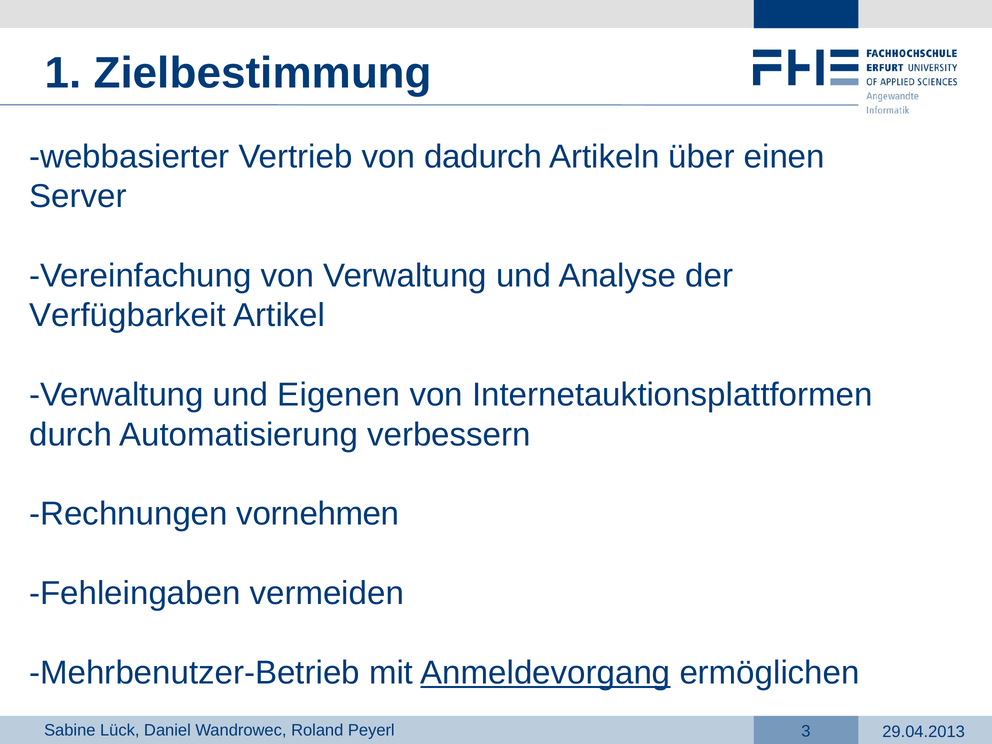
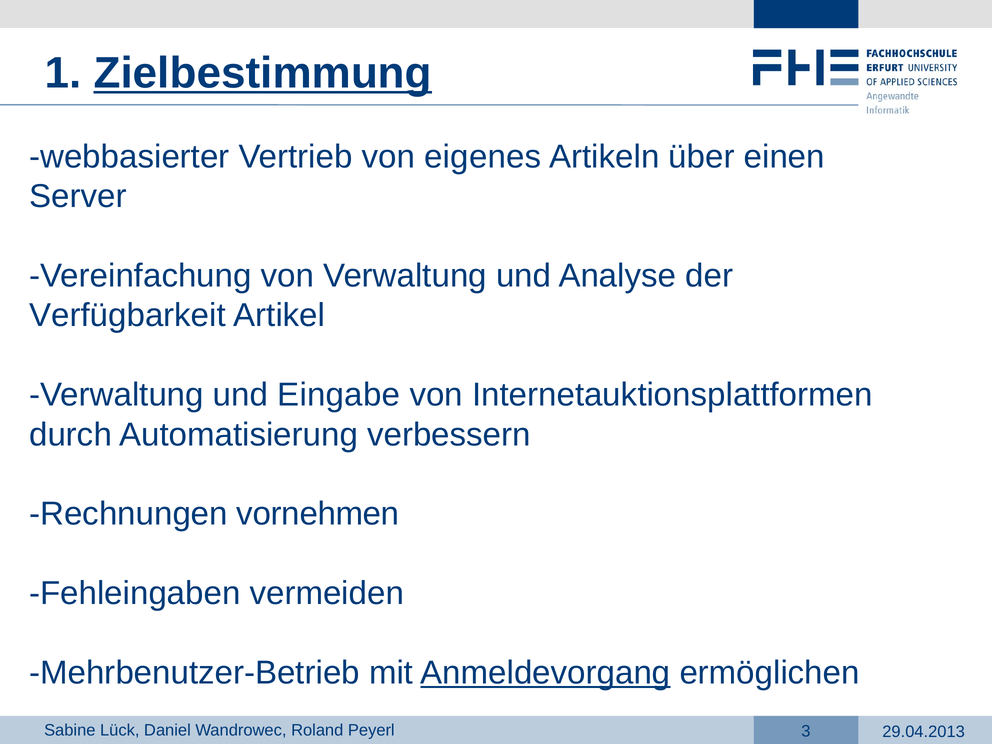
Zielbestimmung underline: none -> present
dadurch: dadurch -> eigenes
Eigenen: Eigenen -> Eingabe
